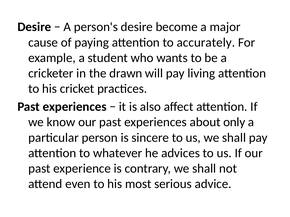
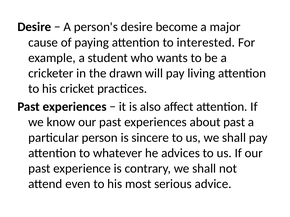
accurately: accurately -> interested
about only: only -> past
